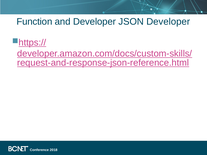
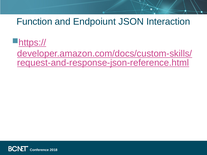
and Developer: Developer -> Endpoiunt
JSON Developer: Developer -> Interaction
